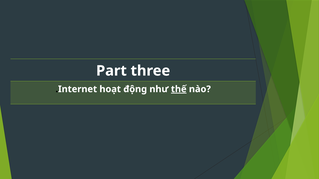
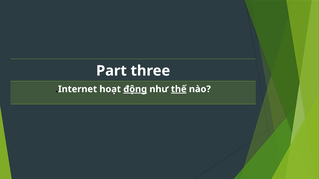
động underline: none -> present
